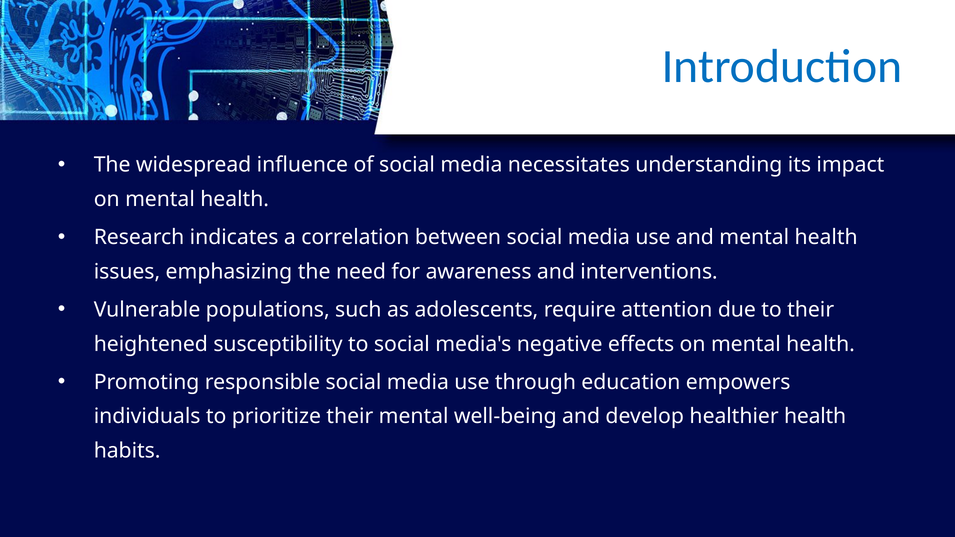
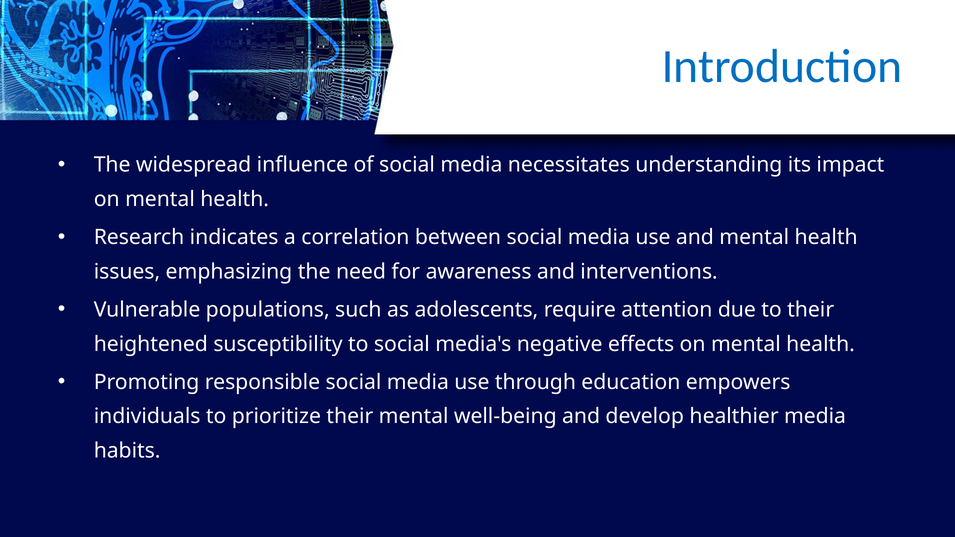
healthier health: health -> media
